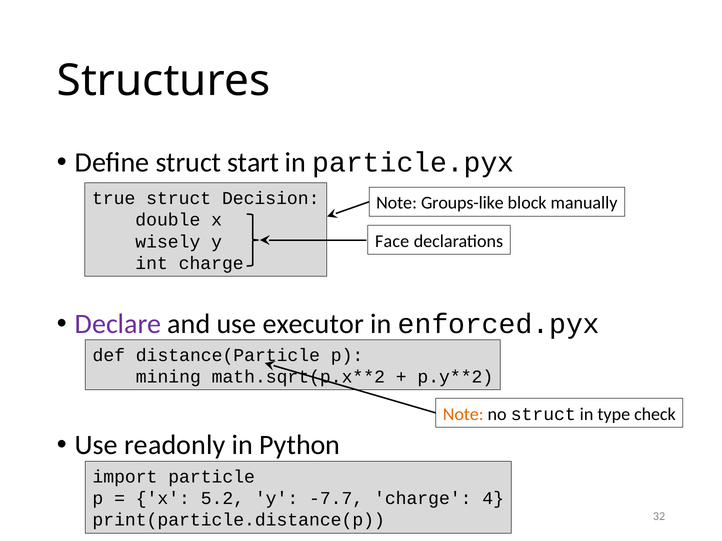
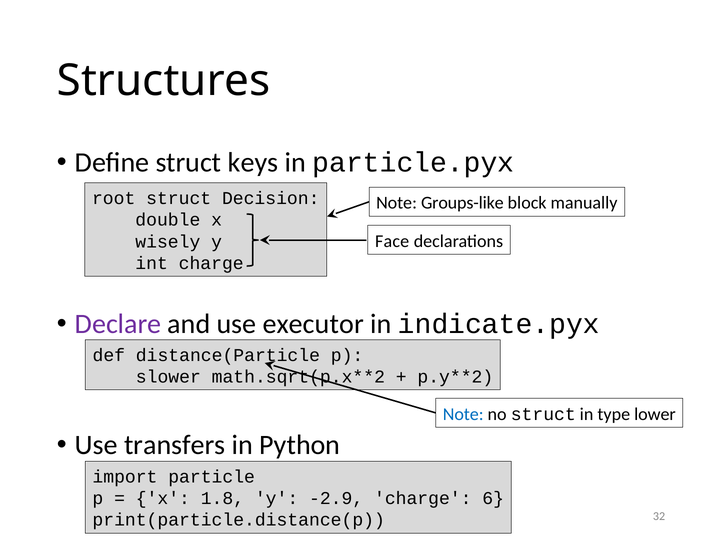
start: start -> keys
true: true -> root
enforced.pyx: enforced.pyx -> indicate.pyx
mining: mining -> slower
Note at (463, 415) colour: orange -> blue
check: check -> lower
readonly: readonly -> transfers
5.2: 5.2 -> 1.8
-7.7: -7.7 -> -2.9
4: 4 -> 6
